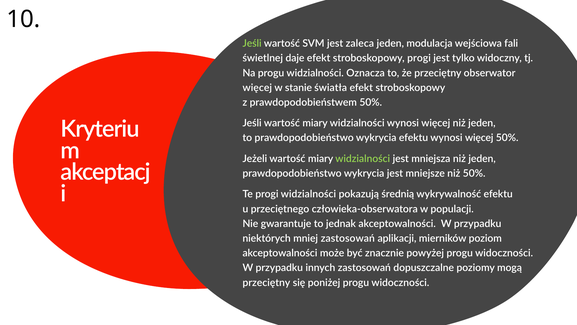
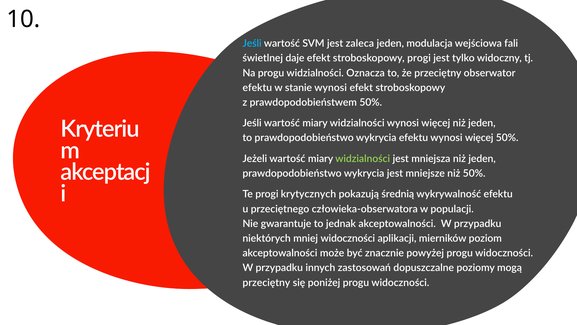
Jeśli at (252, 43) colour: light green -> light blue
więcej at (257, 88): więcej -> efektu
stanie światła: światła -> wynosi
progi widzialności: widzialności -> krytycznych
mniej zastosowań: zastosowań -> widoczności
